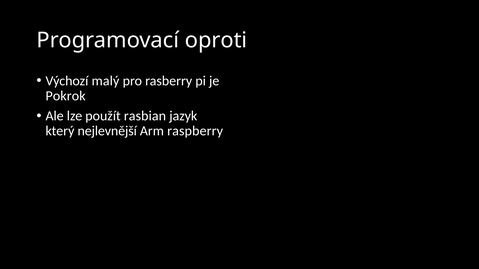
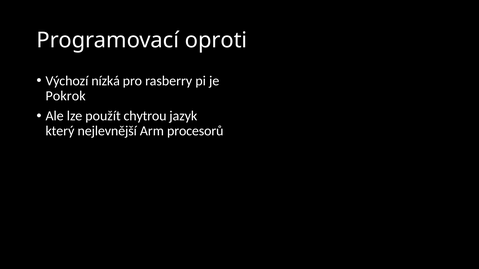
malý: malý -> nízká
rasbian: rasbian -> chytrou
raspberry: raspberry -> procesorů
